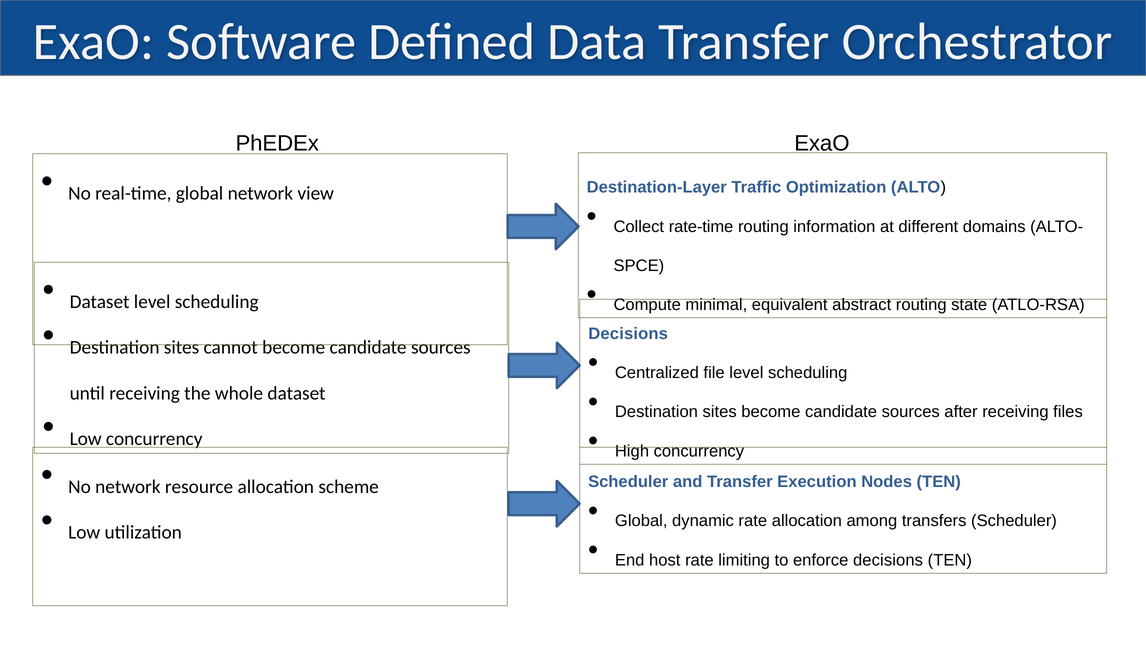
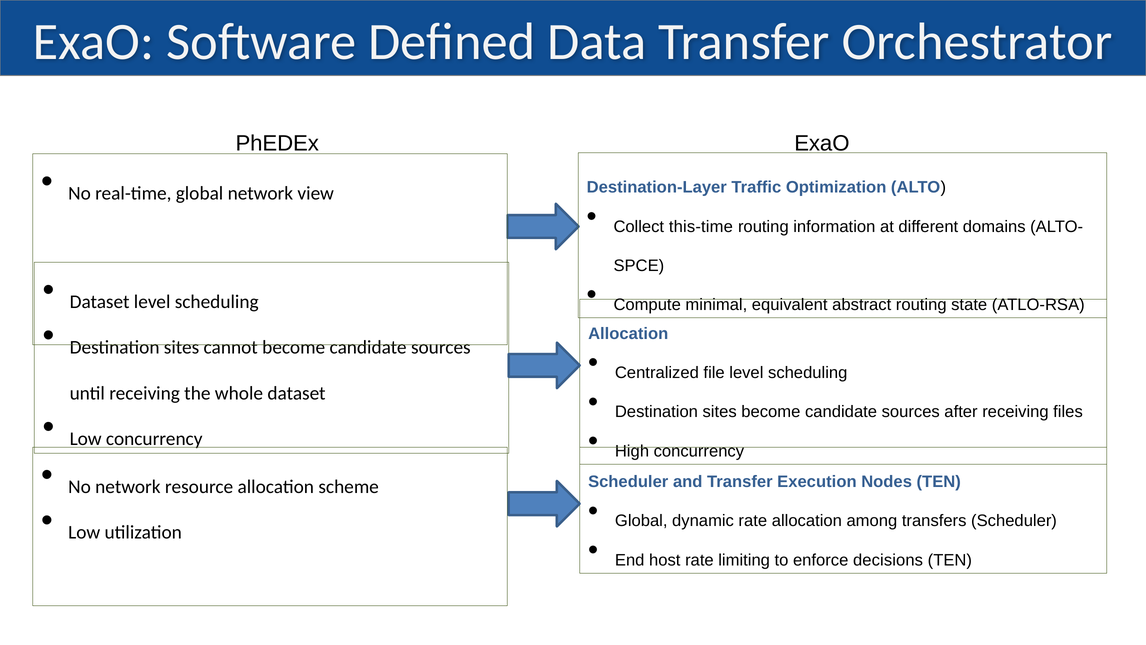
rate-time: rate-time -> this-time
Decisions at (628, 334): Decisions -> Allocation
